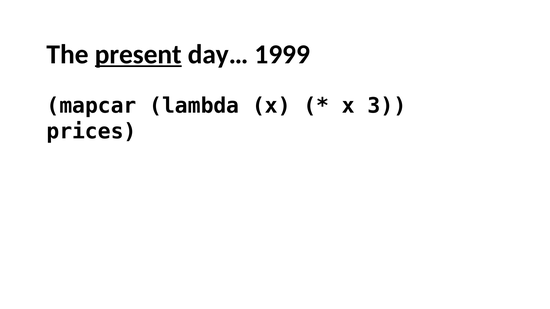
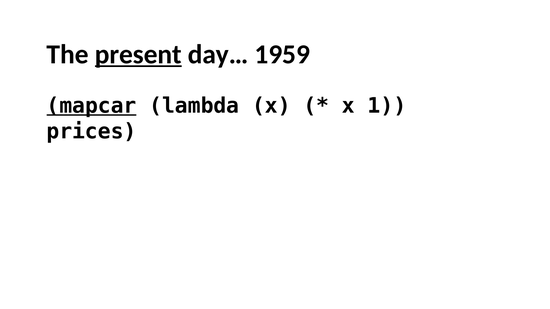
1999: 1999 -> 1959
mapcar underline: none -> present
3: 3 -> 1
